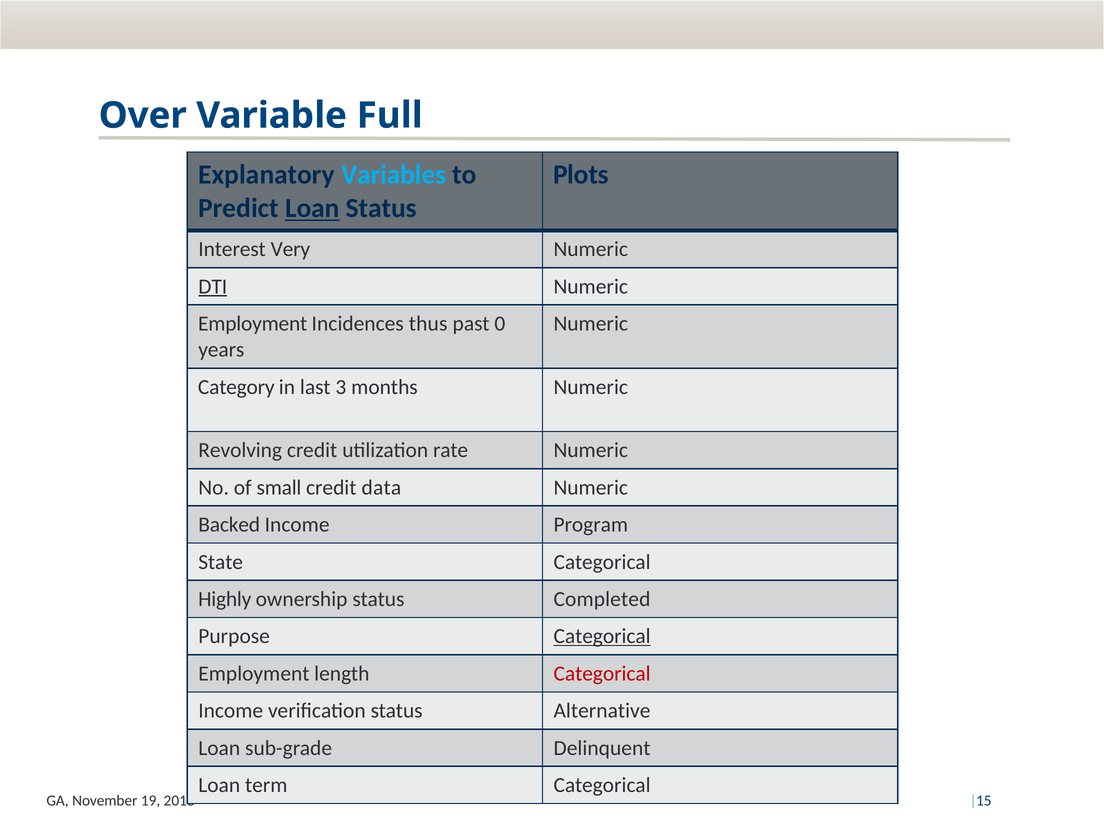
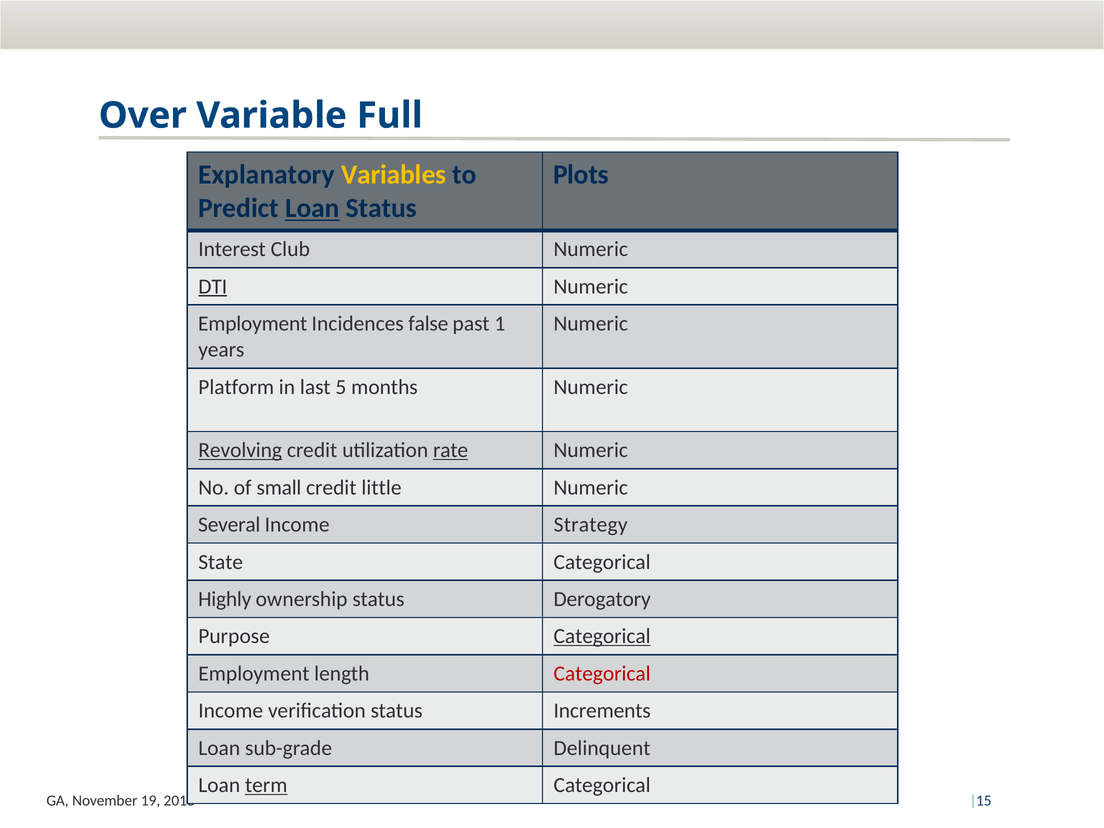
Variables colour: light blue -> yellow
Very: Very -> Club
thus: thus -> false
0: 0 -> 1
Category: Category -> Platform
3: 3 -> 5
Revolving underline: none -> present
rate underline: none -> present
data: data -> little
Backed: Backed -> Several
Program: Program -> Strategy
Completed: Completed -> Derogatory
Alternative: Alternative -> Increments
term underline: none -> present
